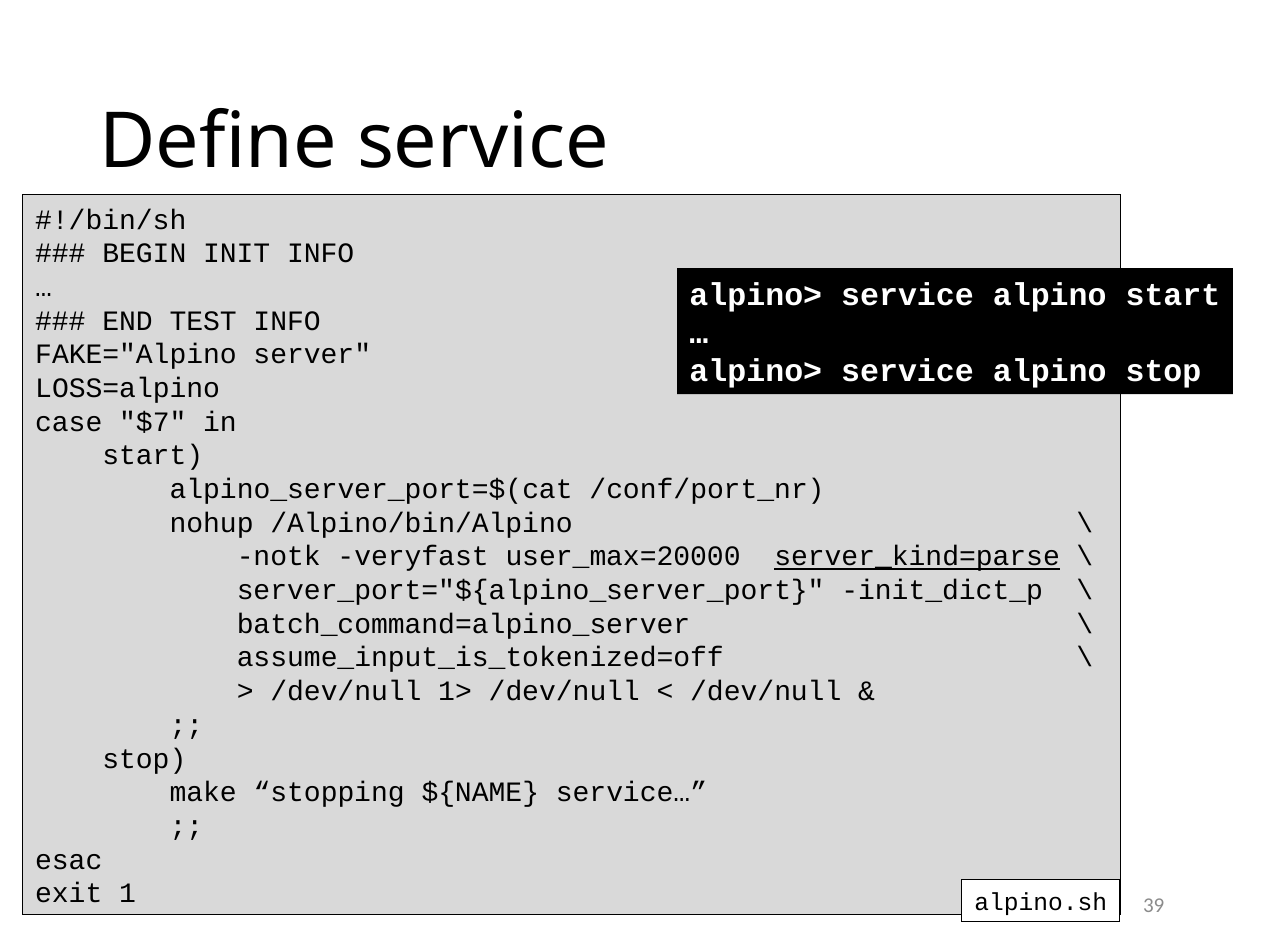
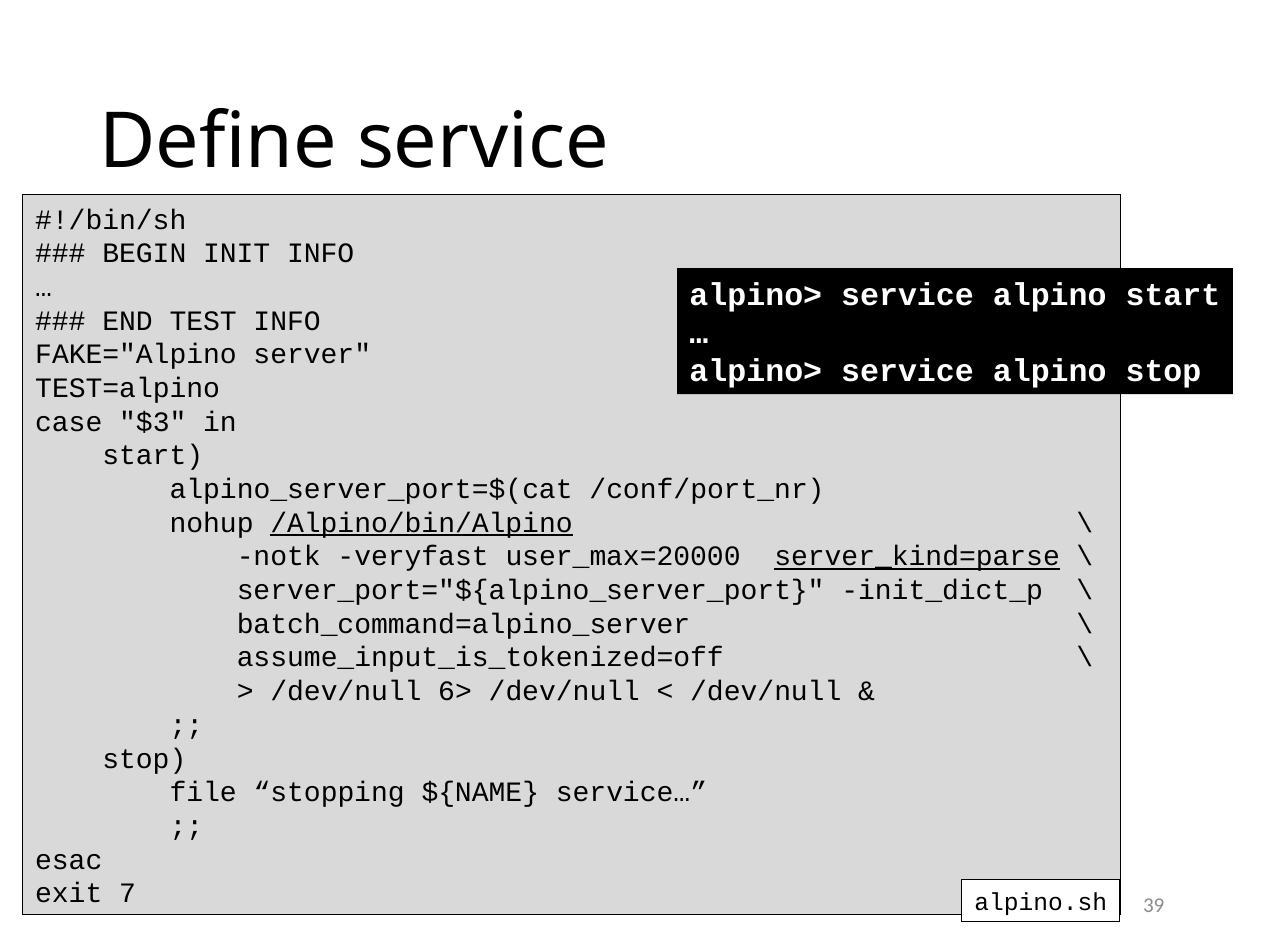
LOSS=alpino: LOSS=alpino -> TEST=alpino
$7: $7 -> $3
/Alpino/bin/Alpino underline: none -> present
1>: 1> -> 6>
make: make -> file
1: 1 -> 7
